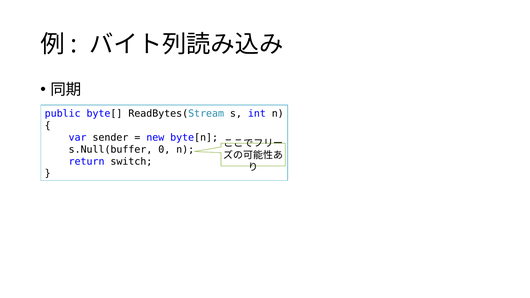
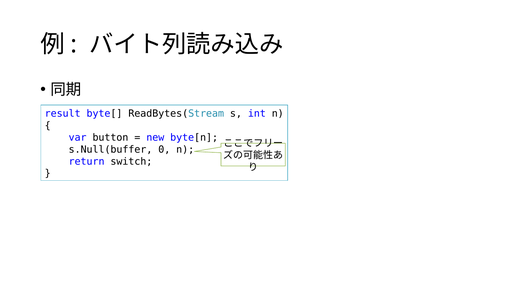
public: public -> result
sender: sender -> button
